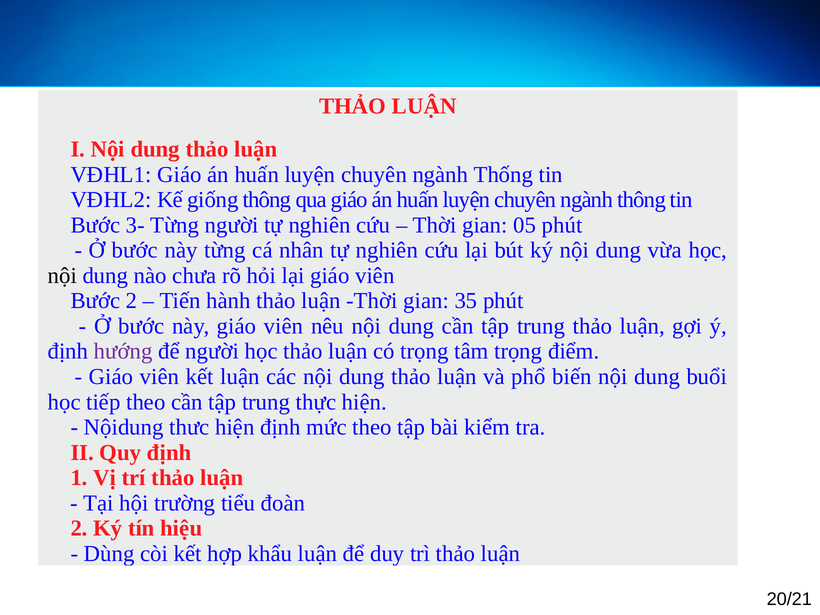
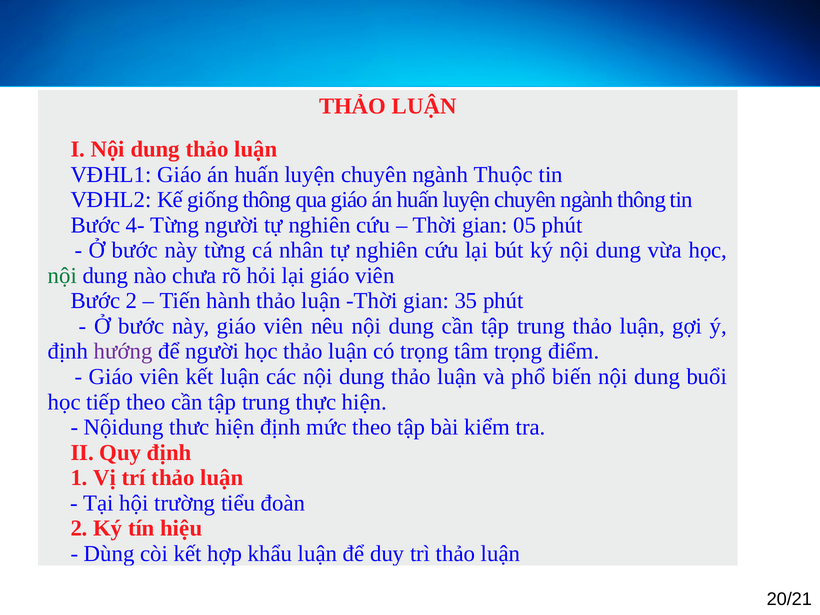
Thống: Thống -> Thuộc
3-: 3- -> 4-
nội at (62, 276) colour: black -> green
